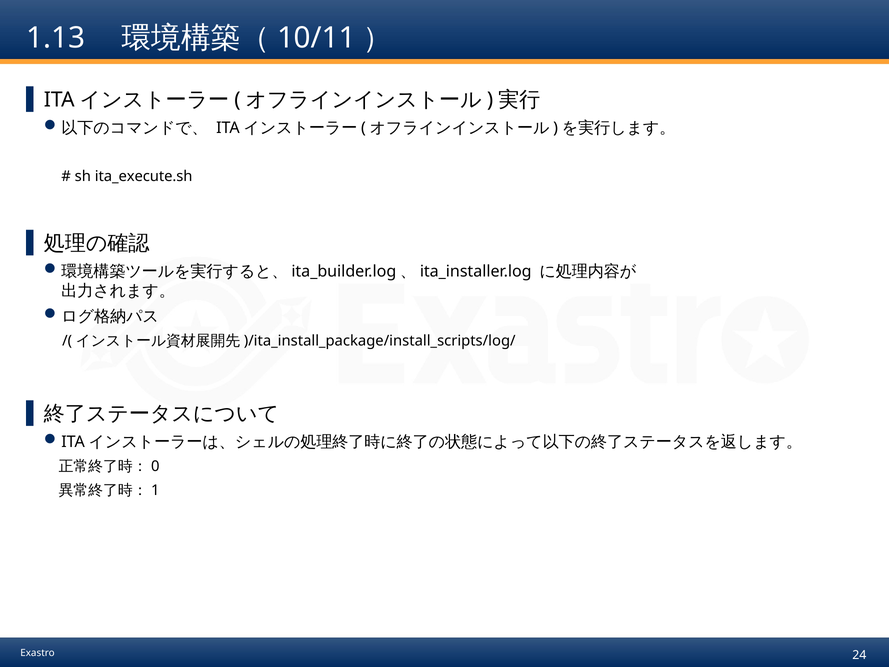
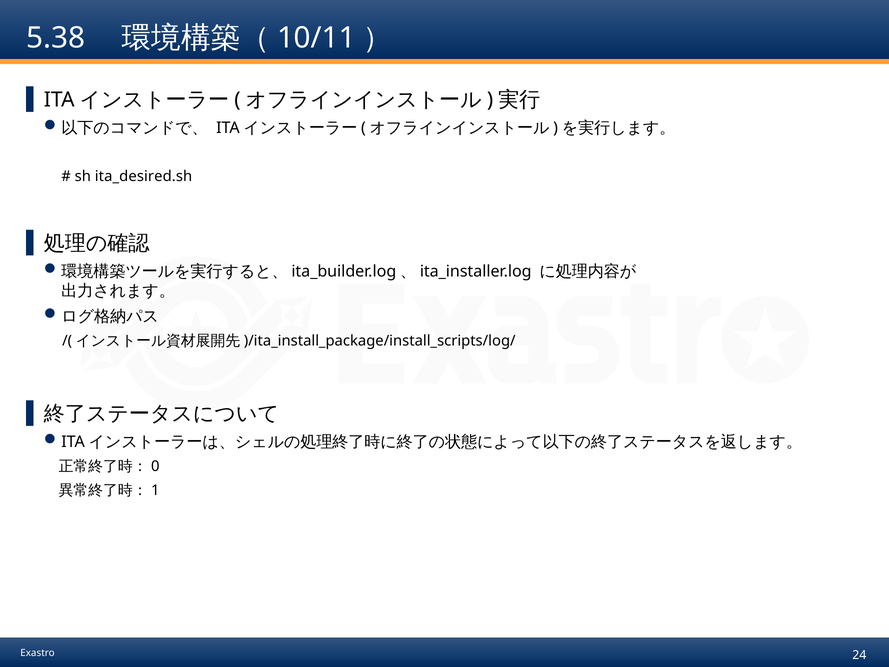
1.13: 1.13 -> 5.38
ita_execute.sh: ita_execute.sh -> ita_desired.sh
